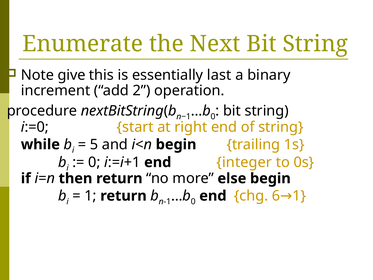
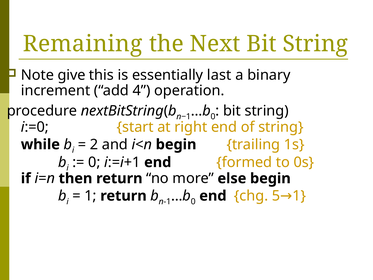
Enumerate: Enumerate -> Remaining
2: 2 -> 4
5: 5 -> 2
integer: integer -> formed
6: 6 -> 5
